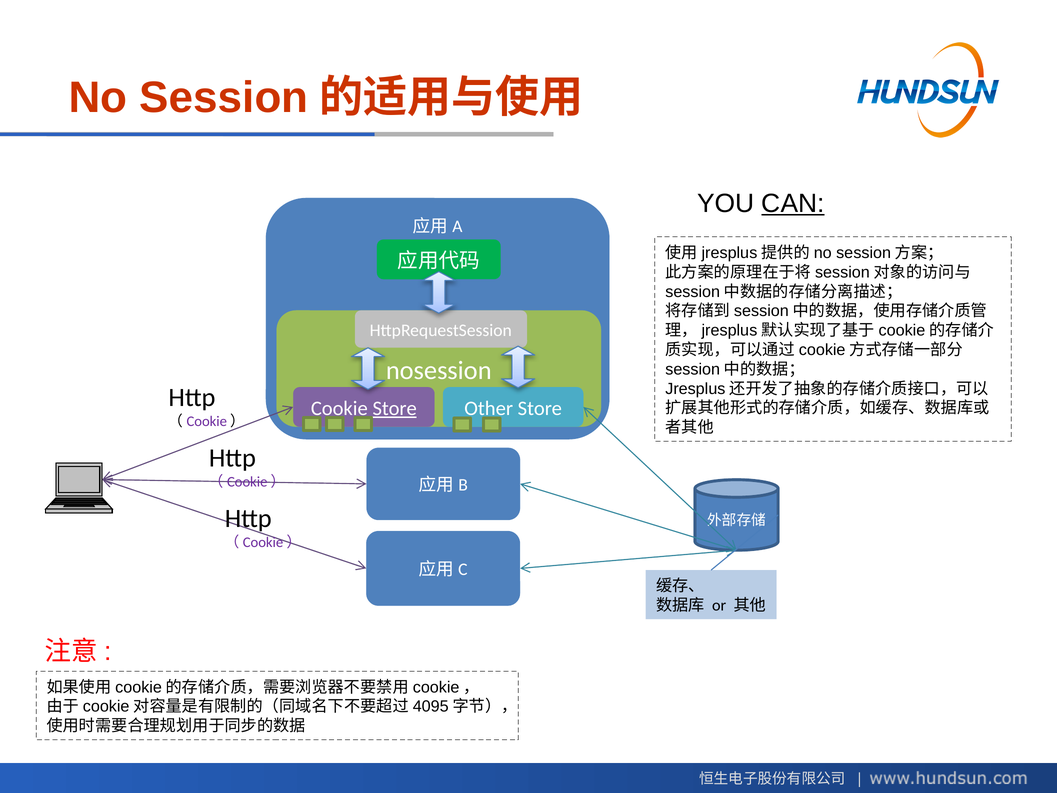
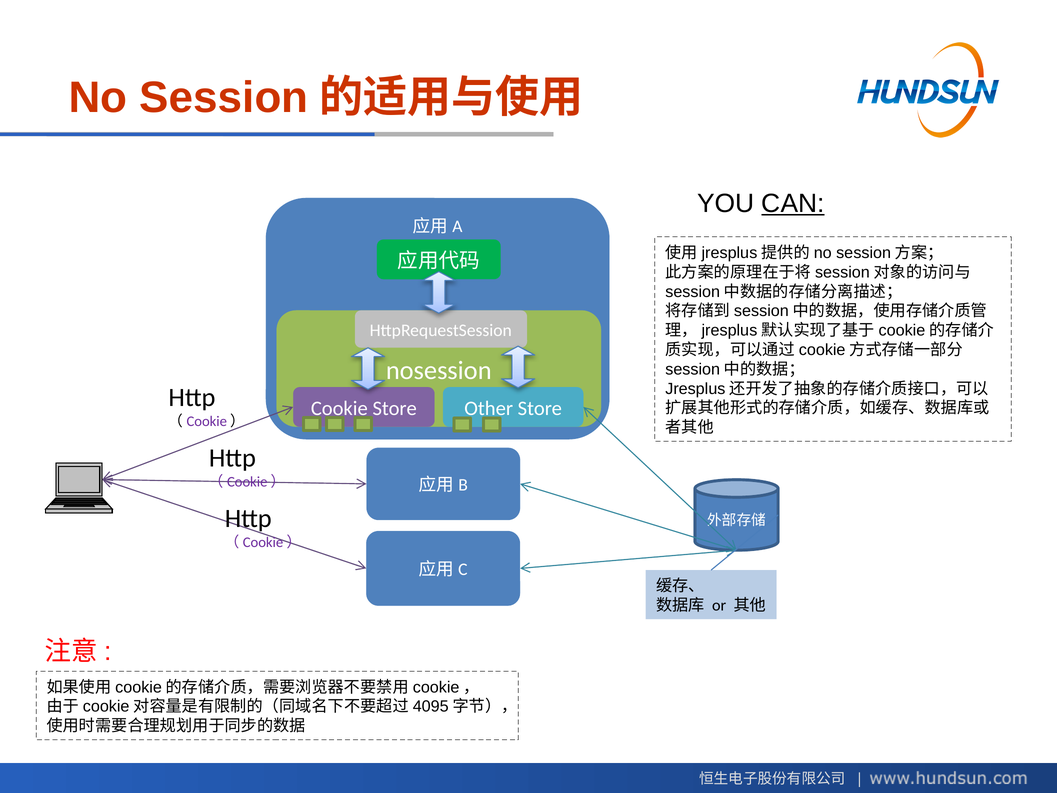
Store at (395, 408) underline: present -> none
